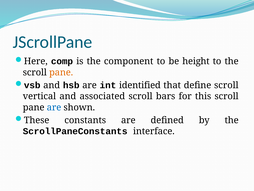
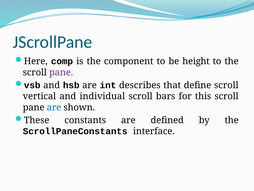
pane at (61, 72) colour: orange -> purple
identified: identified -> describes
associated: associated -> individual
